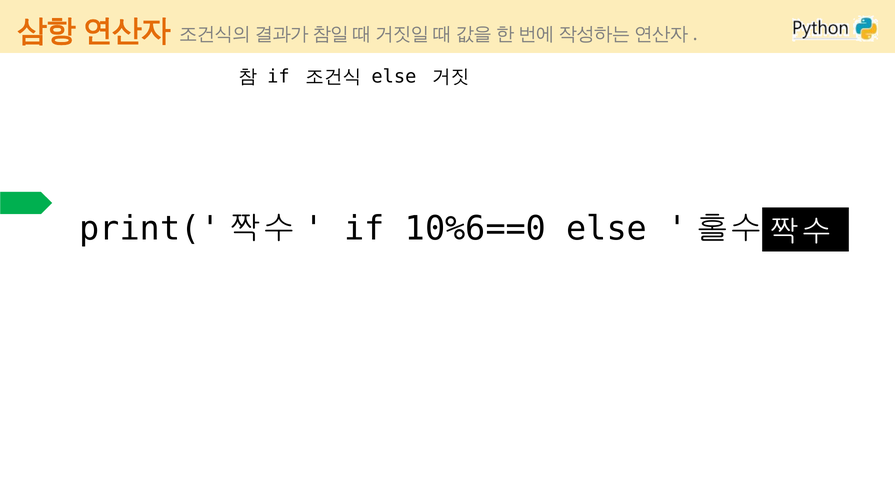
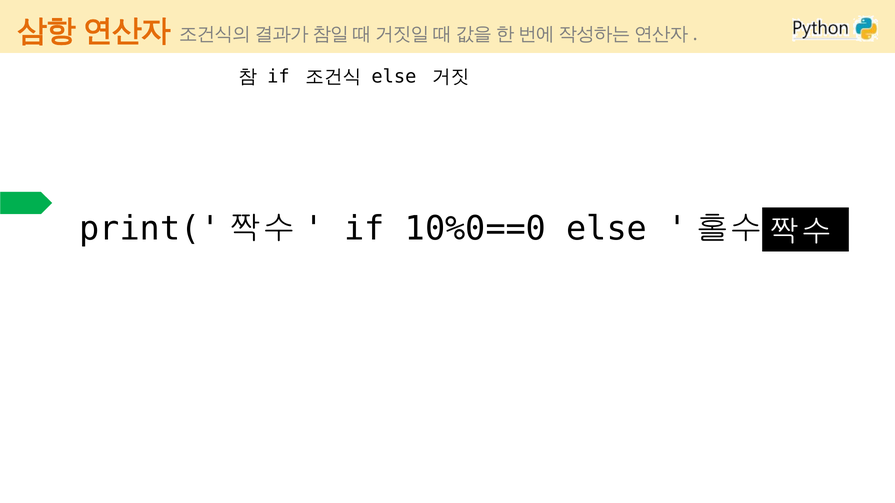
10%6==0: 10%6==0 -> 10%0==0
